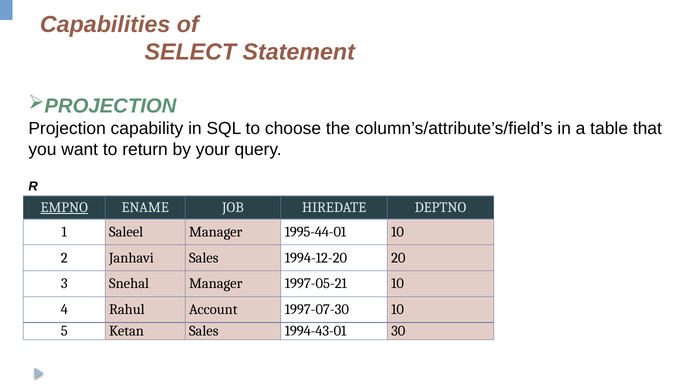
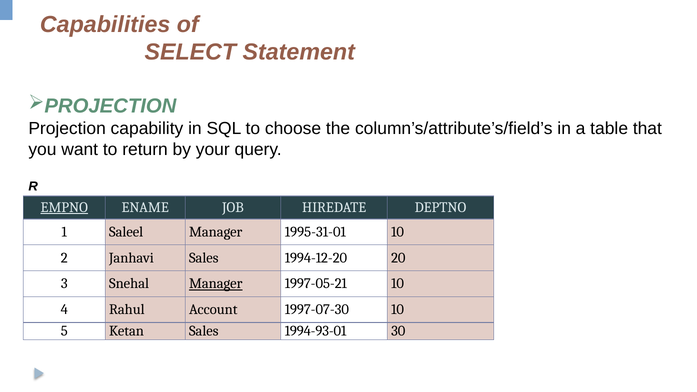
1995-44-01: 1995-44-01 -> 1995-31-01
Manager at (216, 284) underline: none -> present
1994-43-01: 1994-43-01 -> 1994-93-01
